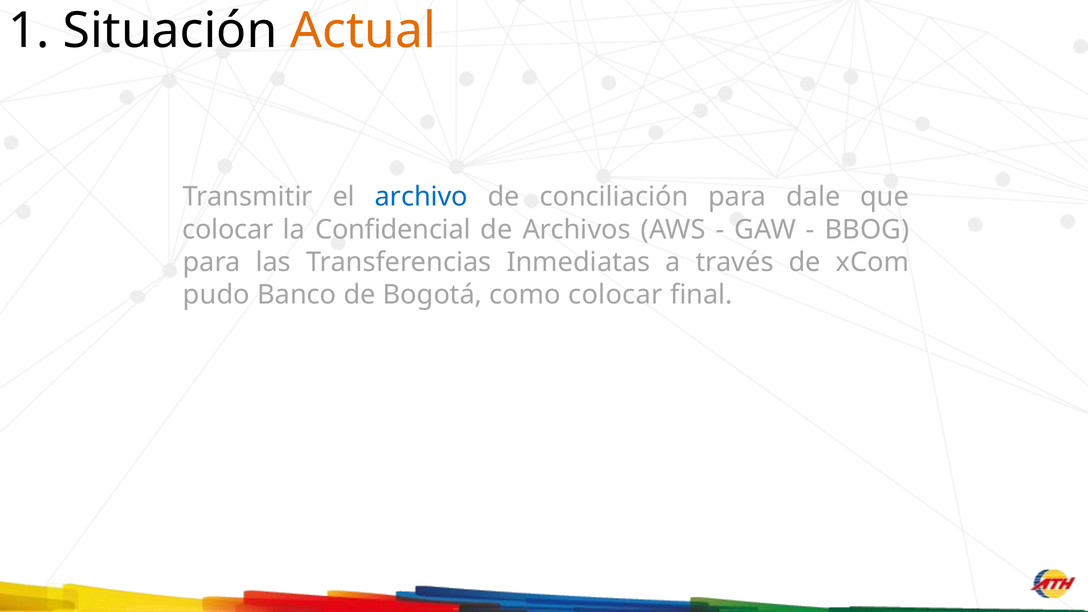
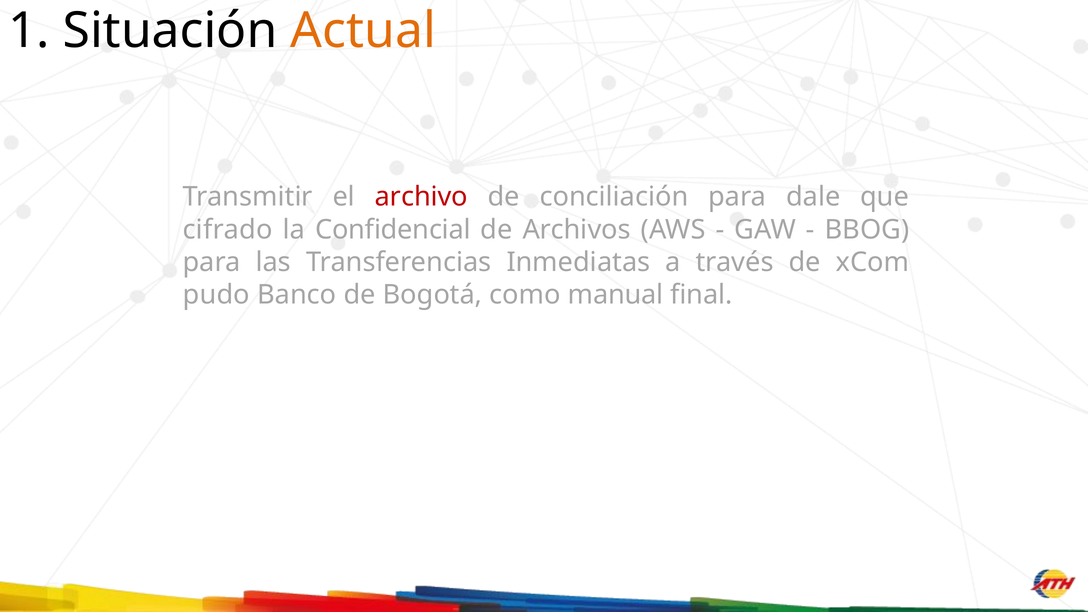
archivo colour: blue -> red
colocar at (228, 230): colocar -> cifrado
como colocar: colocar -> manual
